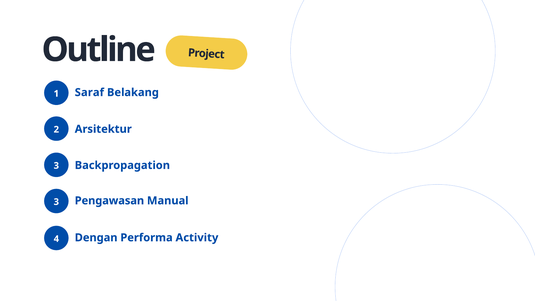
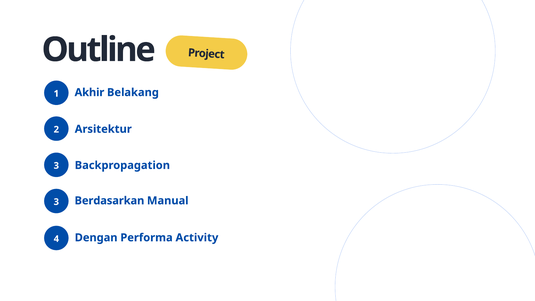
Saraf: Saraf -> Akhir
Pengawasan: Pengawasan -> Berdasarkan
